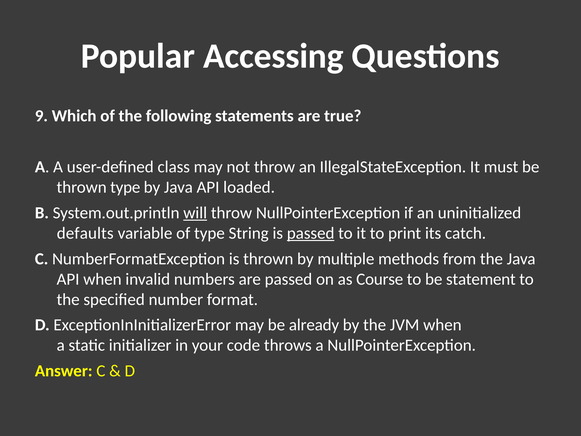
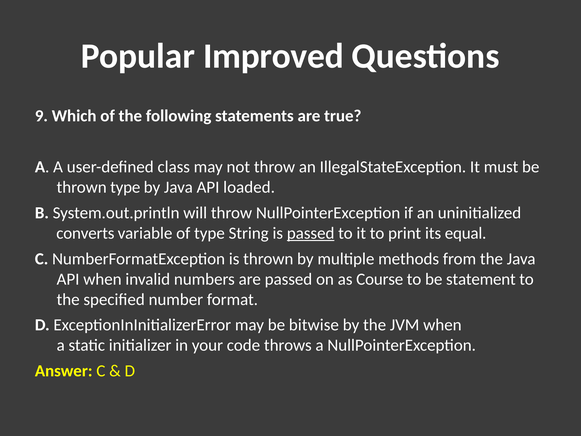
Accessing: Accessing -> Improved
will underline: present -> none
defaults: defaults -> converts
catch: catch -> equal
already: already -> bitwise
